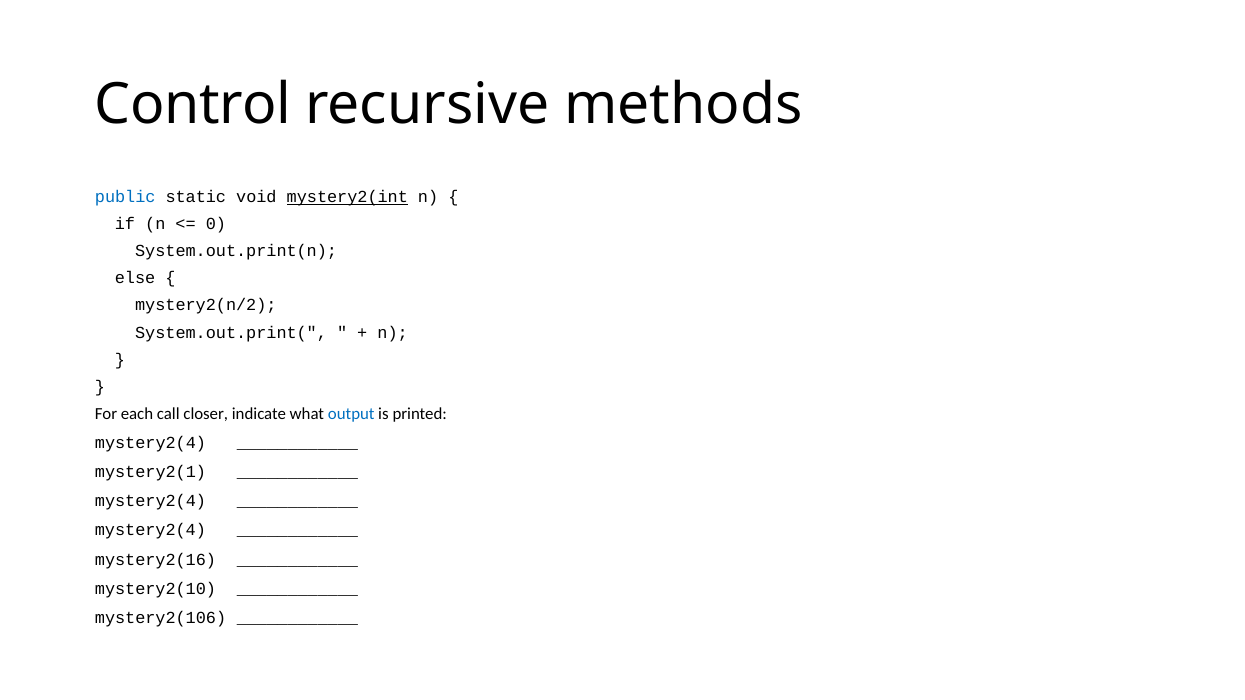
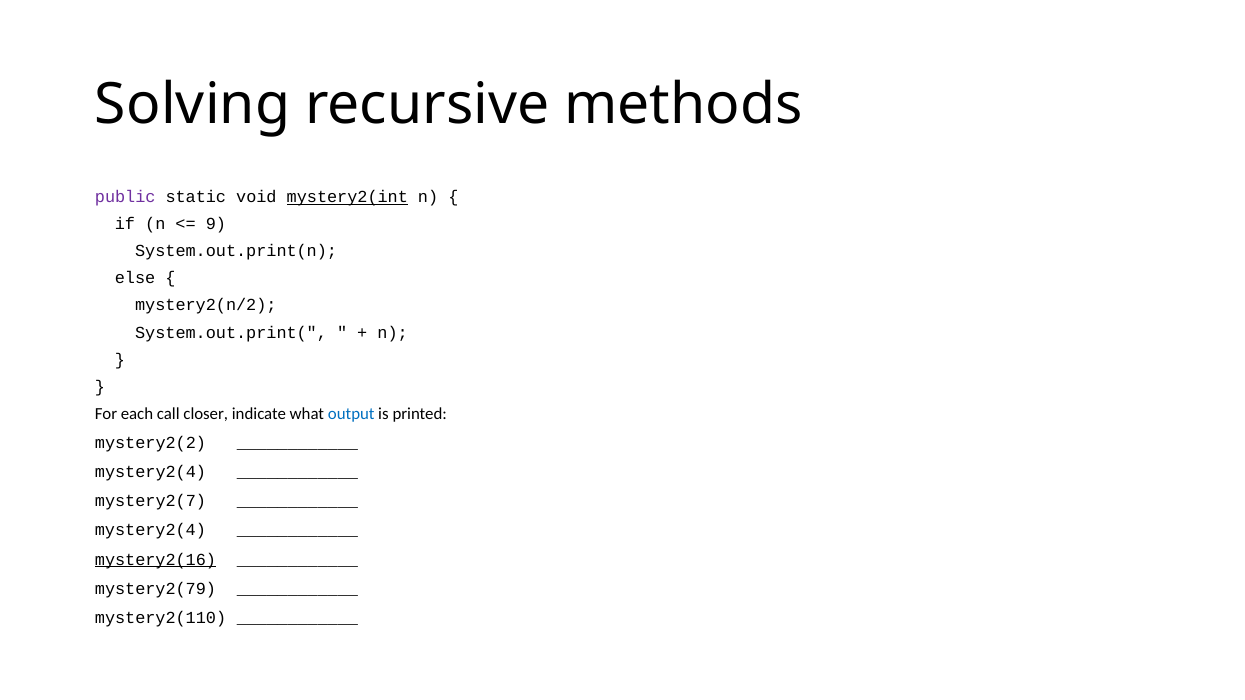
Control: Control -> Solving
public colour: blue -> purple
0: 0 -> 9
mystery2(4 at (150, 443): mystery2(4 -> mystery2(2
mystery2(1 at (150, 472): mystery2(1 -> mystery2(4
mystery2(4 at (150, 501): mystery2(4 -> mystery2(7
mystery2(16 underline: none -> present
mystery2(10: mystery2(10 -> mystery2(79
mystery2(106: mystery2(106 -> mystery2(110
